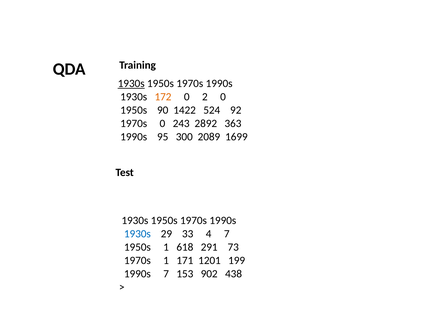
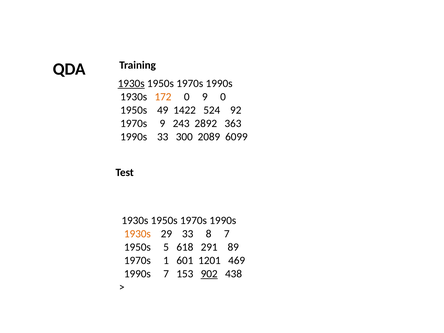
0 2: 2 -> 9
90: 90 -> 49
1970s 0: 0 -> 9
1990s 95: 95 -> 33
1699: 1699 -> 6099
1930s at (137, 234) colour: blue -> orange
4: 4 -> 8
1950s 1: 1 -> 5
73: 73 -> 89
171: 171 -> 601
199: 199 -> 469
902 underline: none -> present
